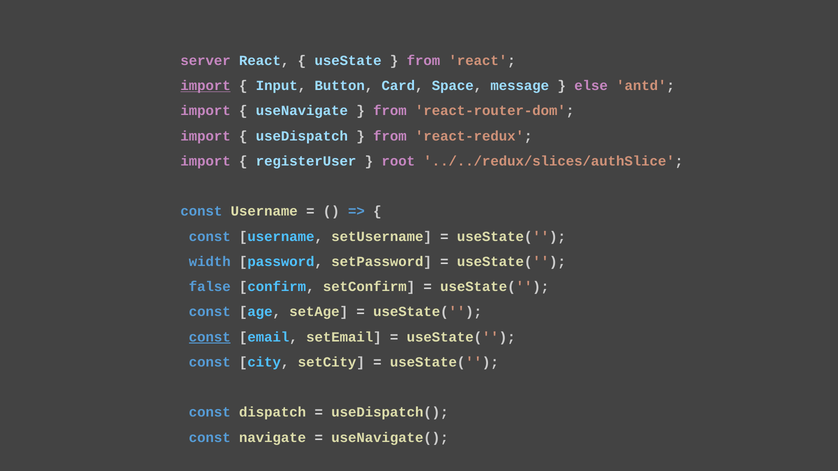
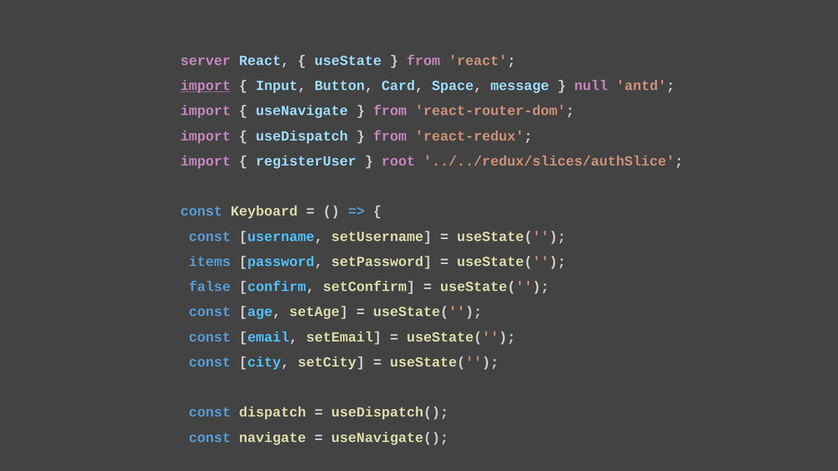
else: else -> null
Username at (264, 212): Username -> Keyboard
width: width -> items
const at (210, 337) underline: present -> none
